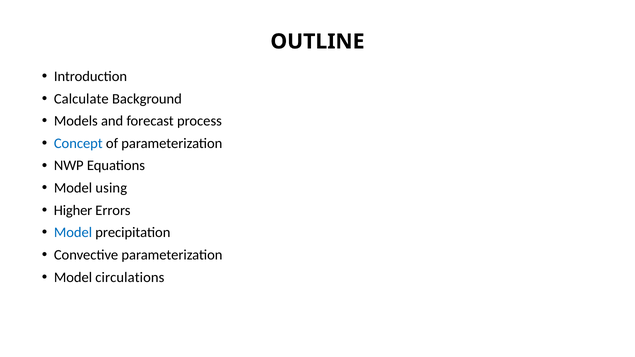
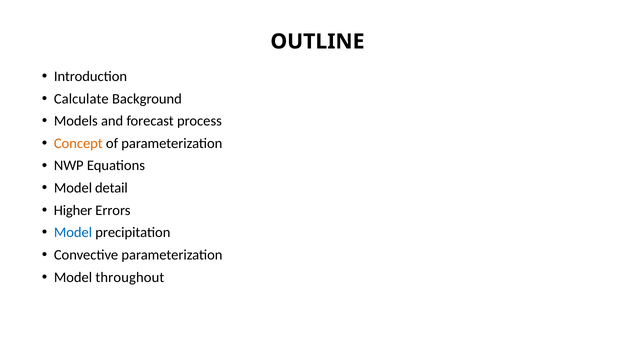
Concept colour: blue -> orange
using: using -> detail
circulations: circulations -> throughout
